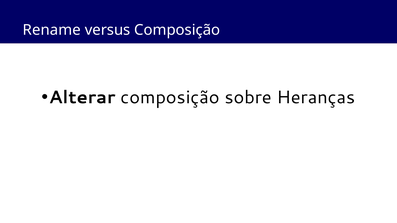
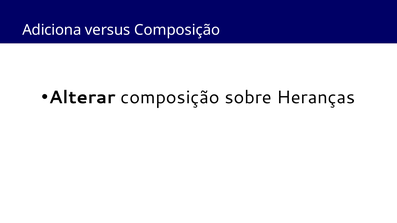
Rename: Rename -> Adiciona
